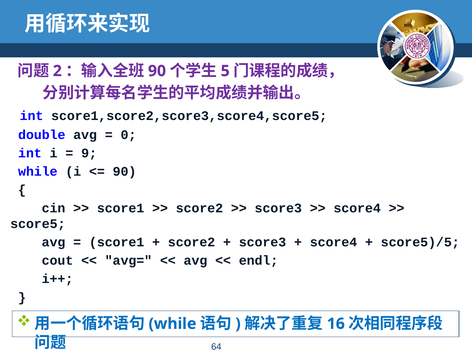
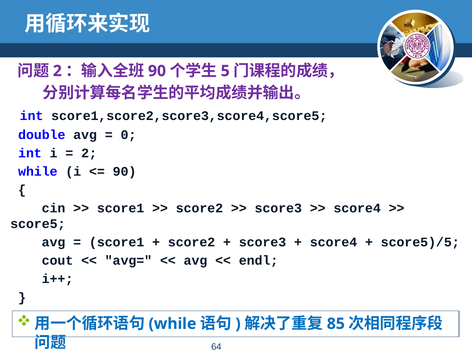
9 at (89, 153): 9 -> 2
16: 16 -> 85
